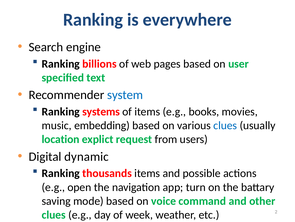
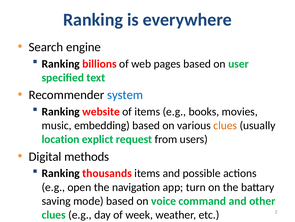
systems: systems -> website
clues at (225, 125) colour: blue -> orange
dynamic: dynamic -> methods
